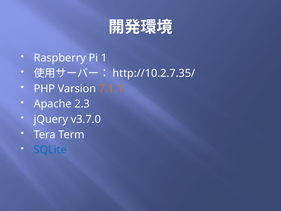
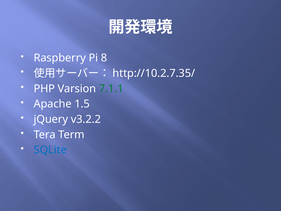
1: 1 -> 8
7.1.1 colour: orange -> green
2.3: 2.3 -> 1.5
v3.7.0: v3.7.0 -> v3.2.2
